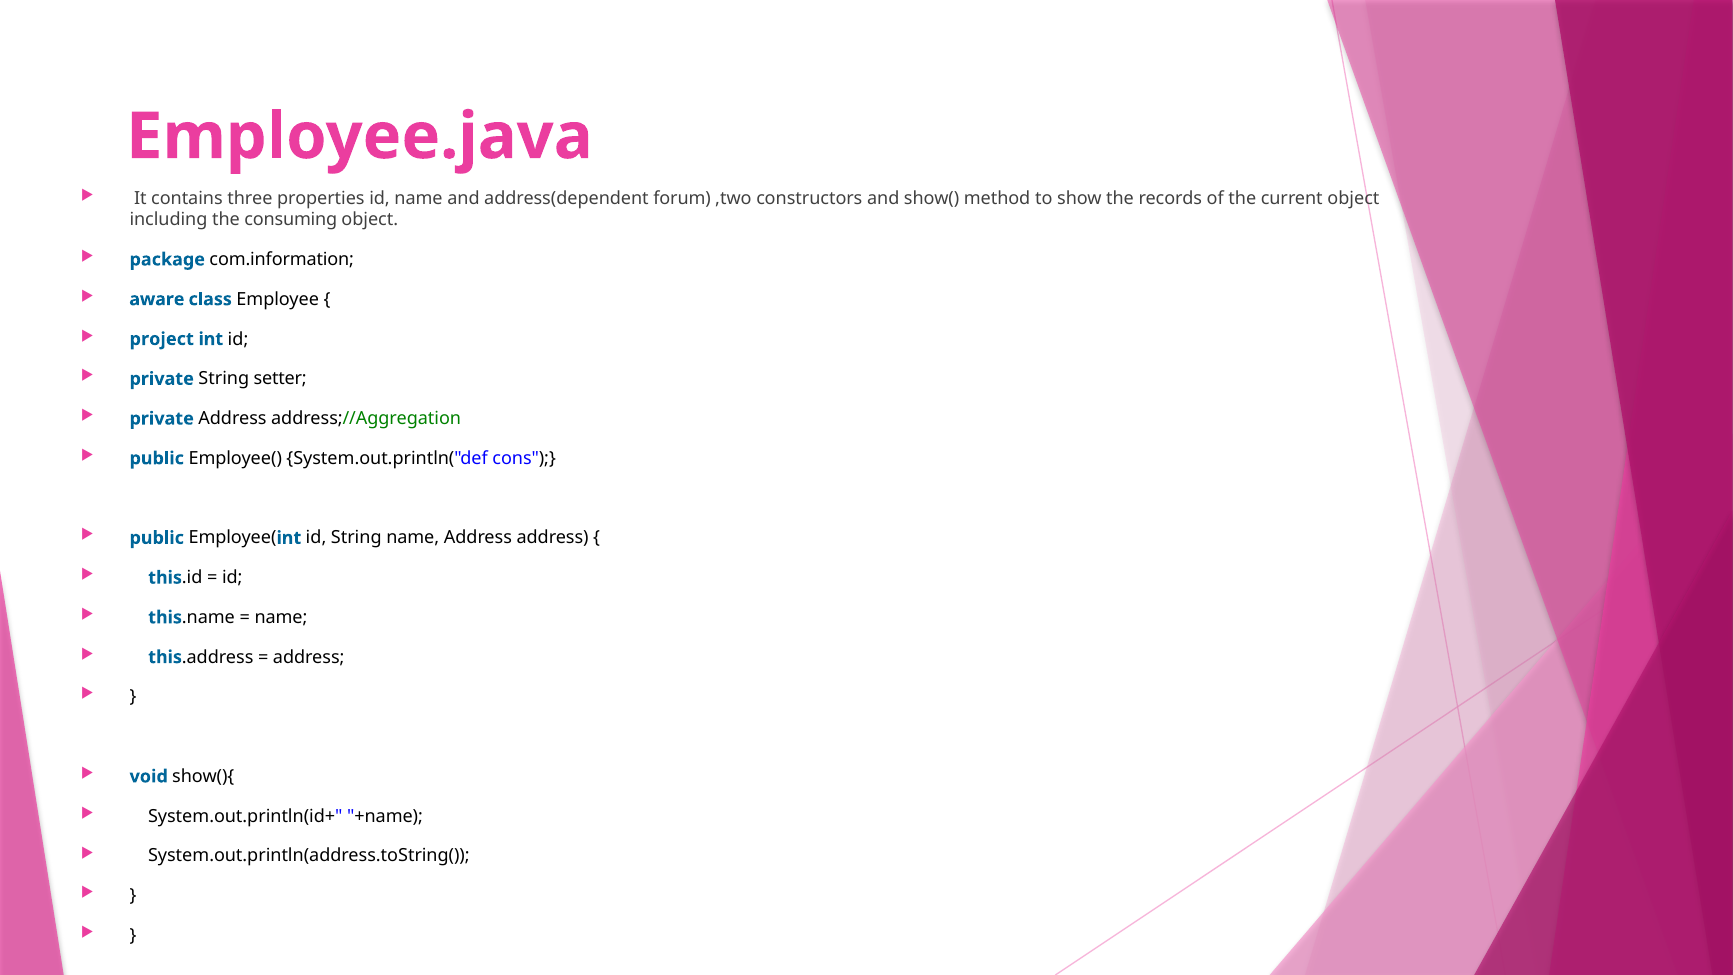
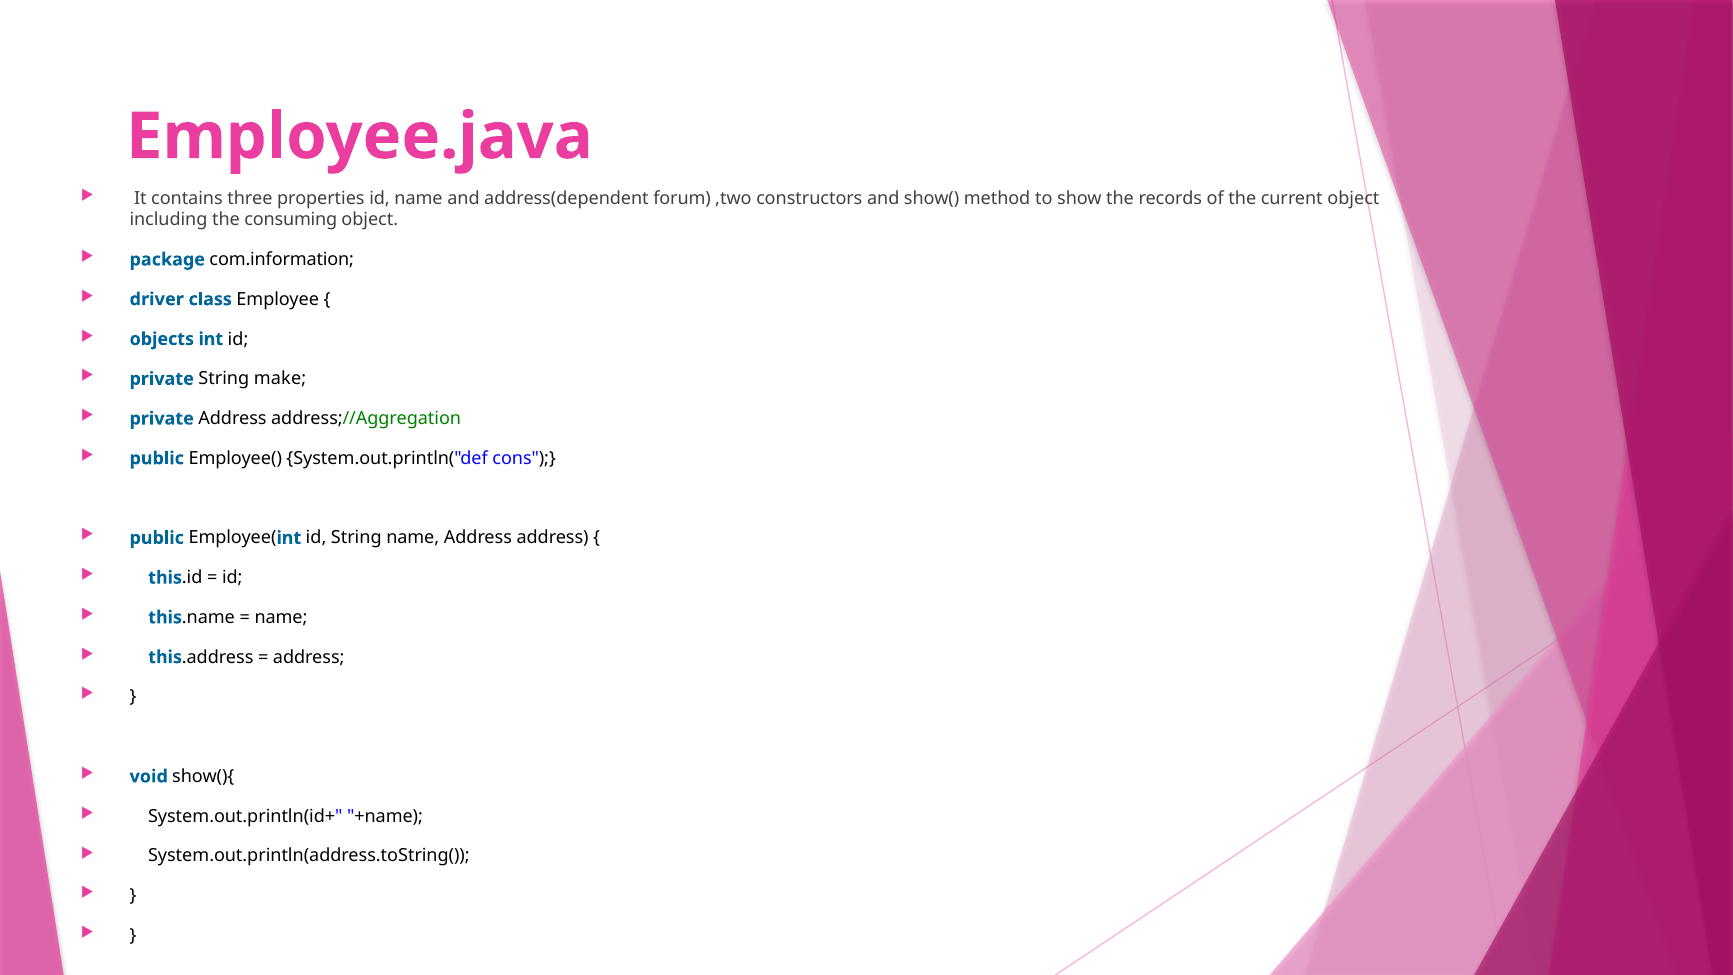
aware: aware -> driver
project: project -> objects
setter: setter -> make
